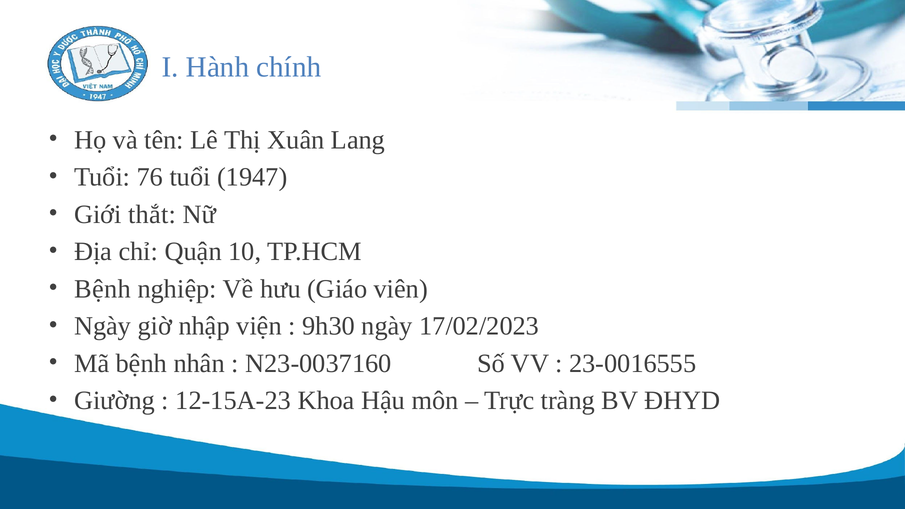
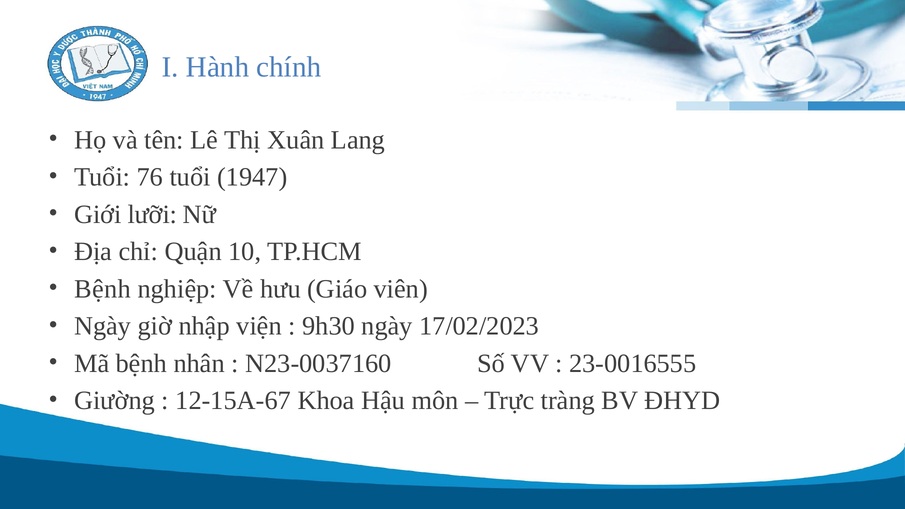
thắt: thắt -> lưỡi
12-15A-23: 12-15A-23 -> 12-15A-67
